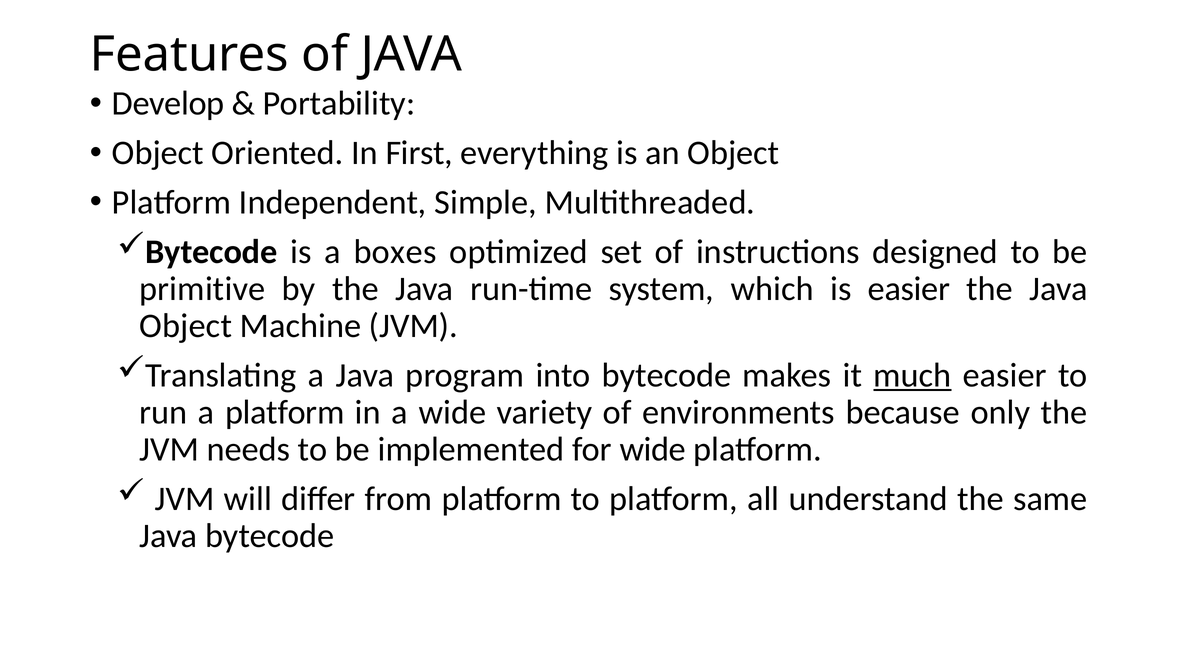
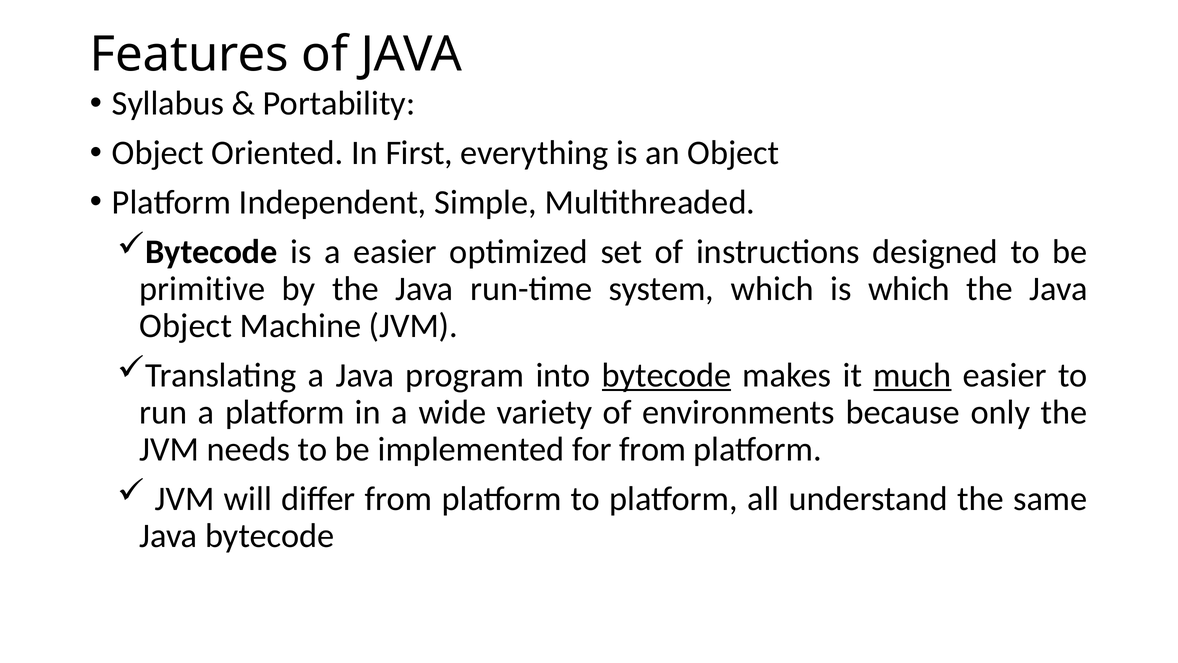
Develop: Develop -> Syllabus
a boxes: boxes -> easier
is easier: easier -> which
bytecode at (666, 375) underline: none -> present
for wide: wide -> from
